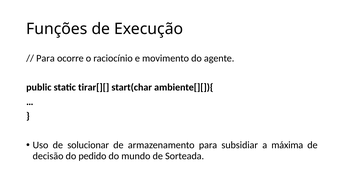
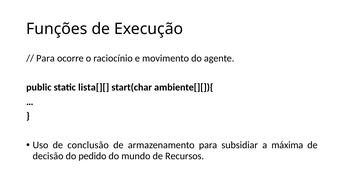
tirar[][: tirar[][ -> lista[][
solucionar: solucionar -> conclusão
Sorteada: Sorteada -> Recursos
